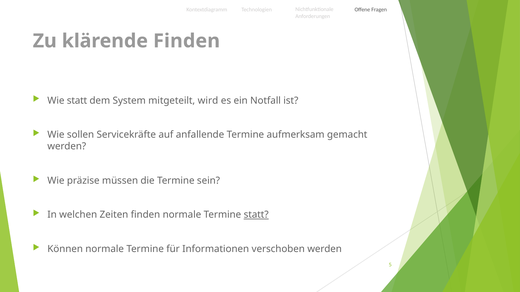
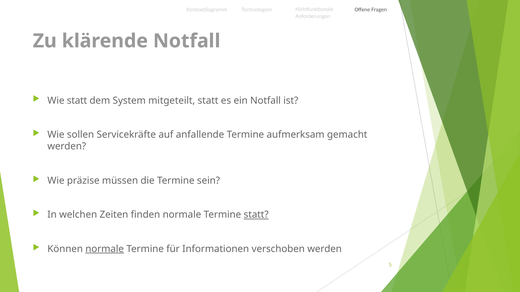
klärende Finden: Finden -> Notfall
mitgeteilt wird: wird -> statt
normale at (105, 249) underline: none -> present
